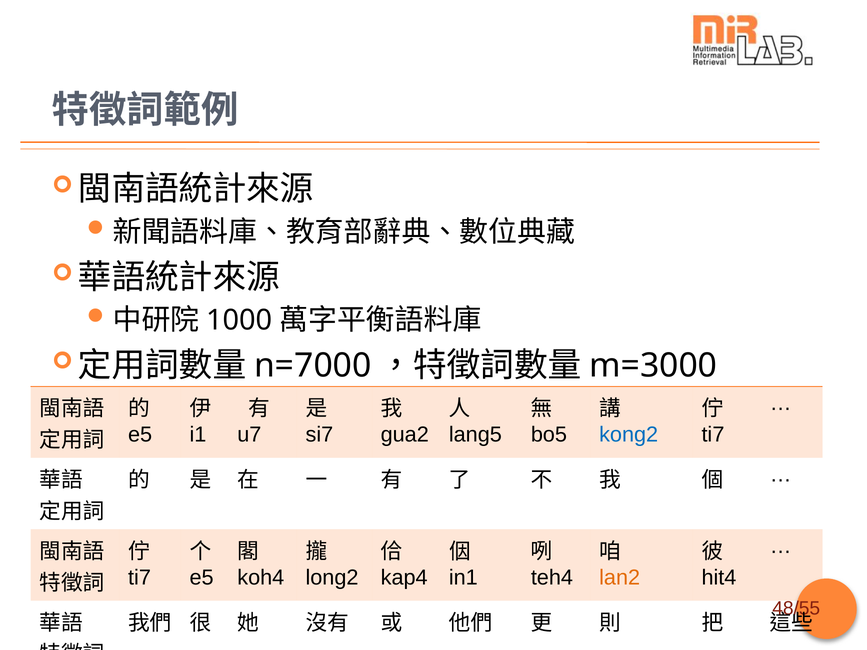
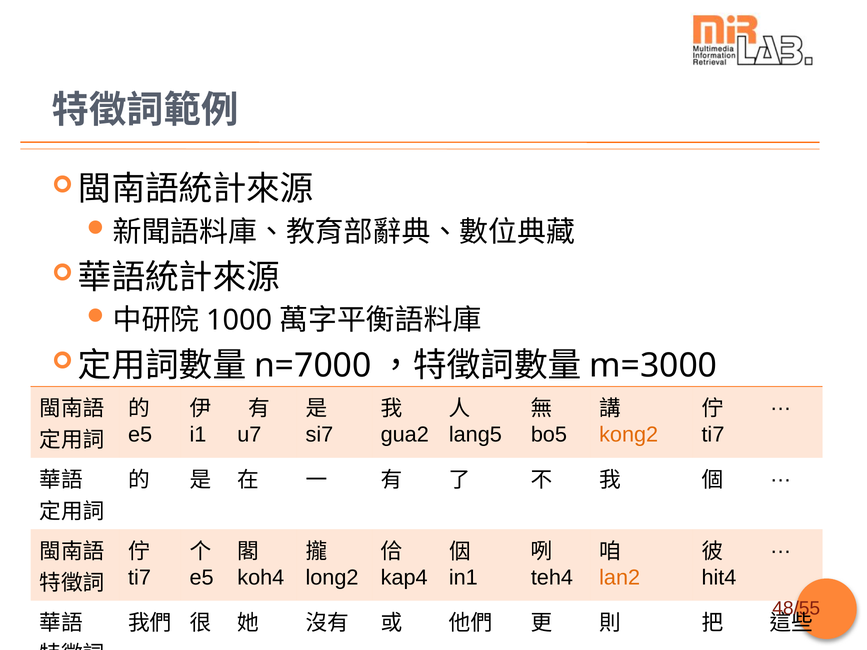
kong2 colour: blue -> orange
